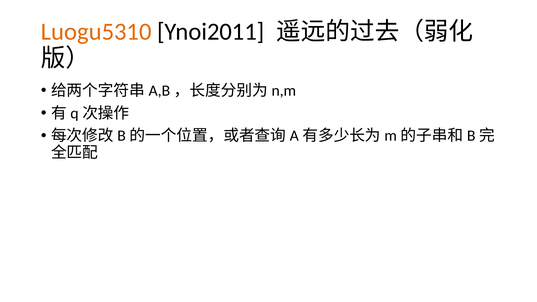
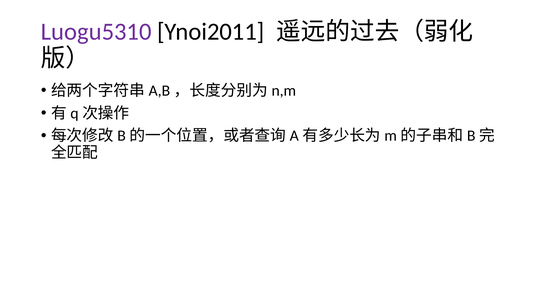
Luogu5310 colour: orange -> purple
